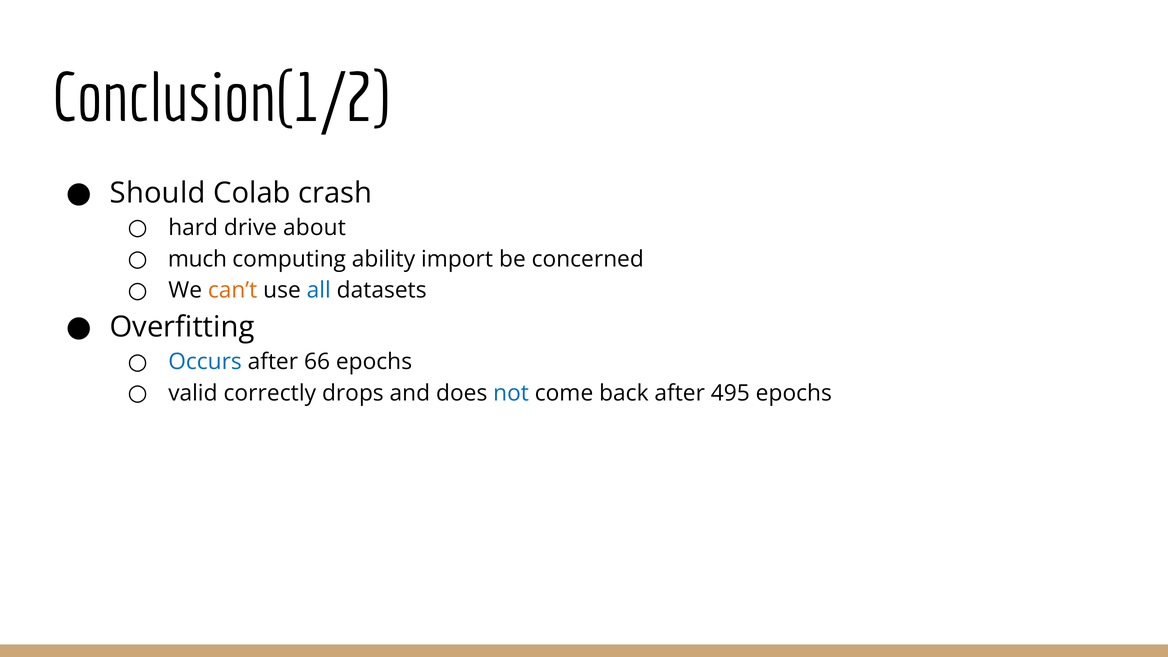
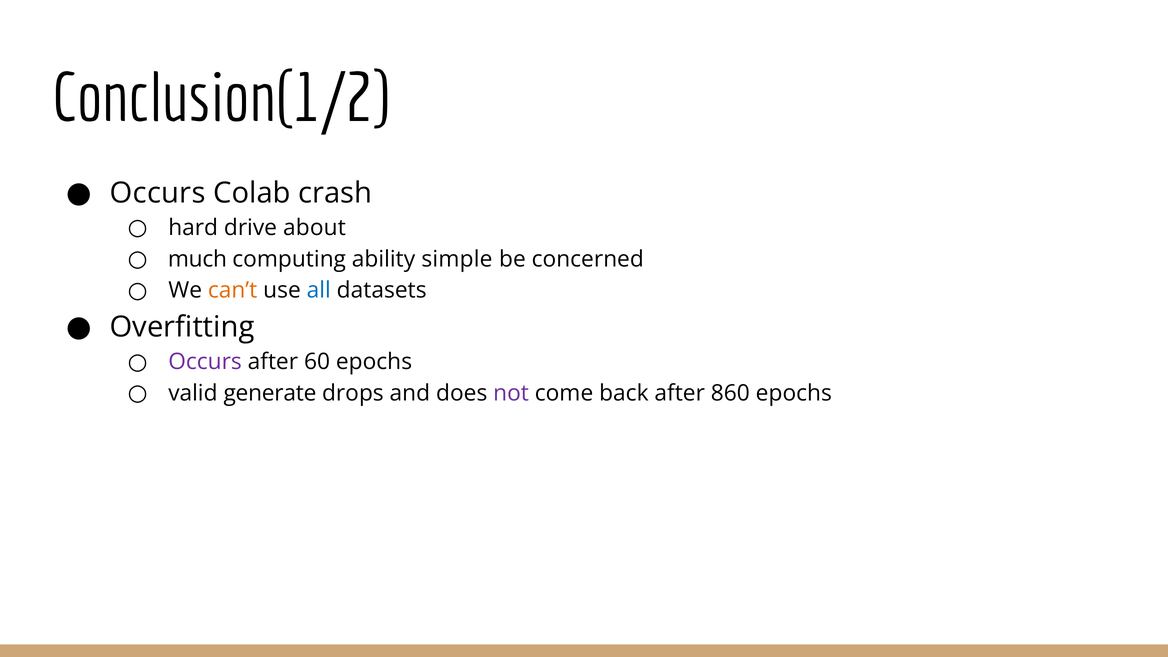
Should at (158, 193): Should -> Occurs
import: import -> simple
Occurs at (205, 362) colour: blue -> purple
66: 66 -> 60
correctly: correctly -> generate
not colour: blue -> purple
495: 495 -> 860
